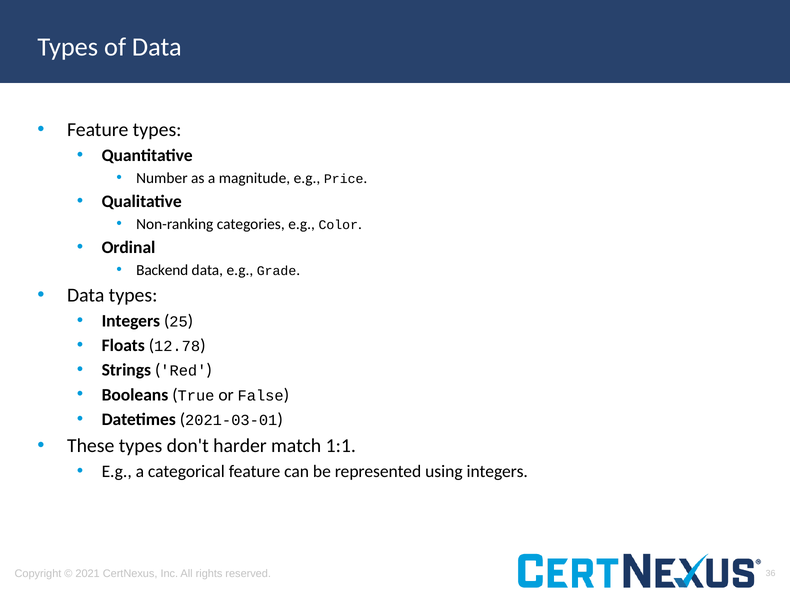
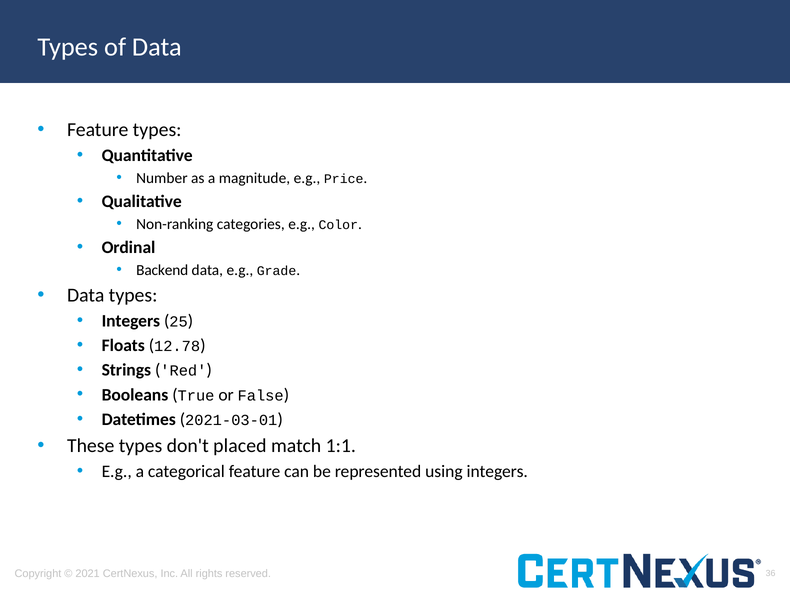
harder: harder -> placed
